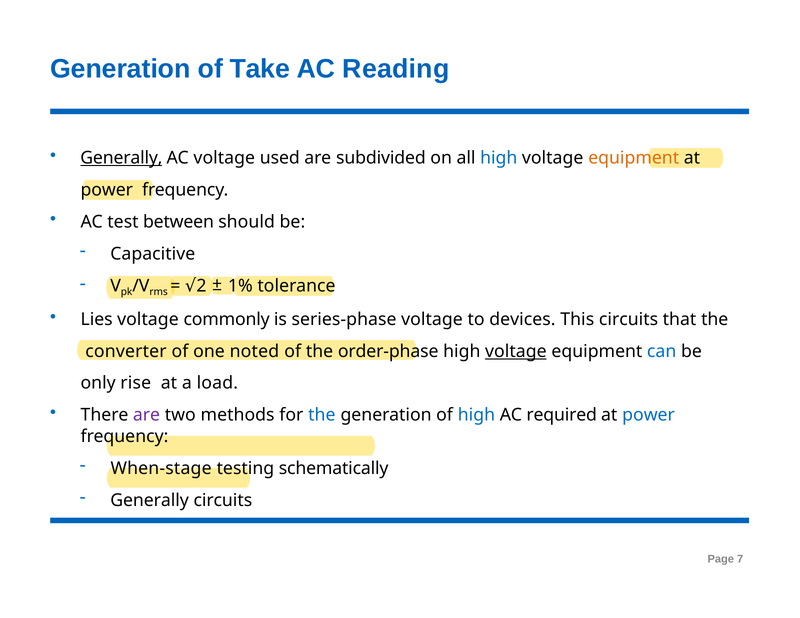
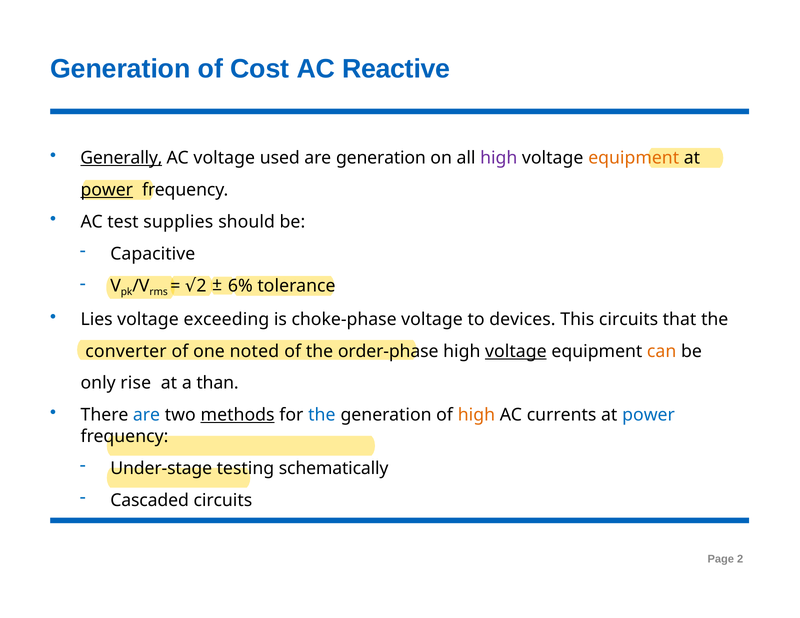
Take: Take -> Cost
Reading: Reading -> Reactive
are subdivided: subdivided -> generation
high at (499, 158) colour: blue -> purple
power at (107, 190) underline: none -> present
between: between -> supplies
1%: 1% -> 6%
commonly: commonly -> exceeding
series-phase: series-phase -> choke-phase
can colour: blue -> orange
load: load -> than
are at (147, 415) colour: purple -> blue
methods underline: none -> present
high at (476, 415) colour: blue -> orange
required: required -> currents
When-stage: When-stage -> Under-stage
Generally at (150, 500): Generally -> Cascaded
Page 7: 7 -> 2
